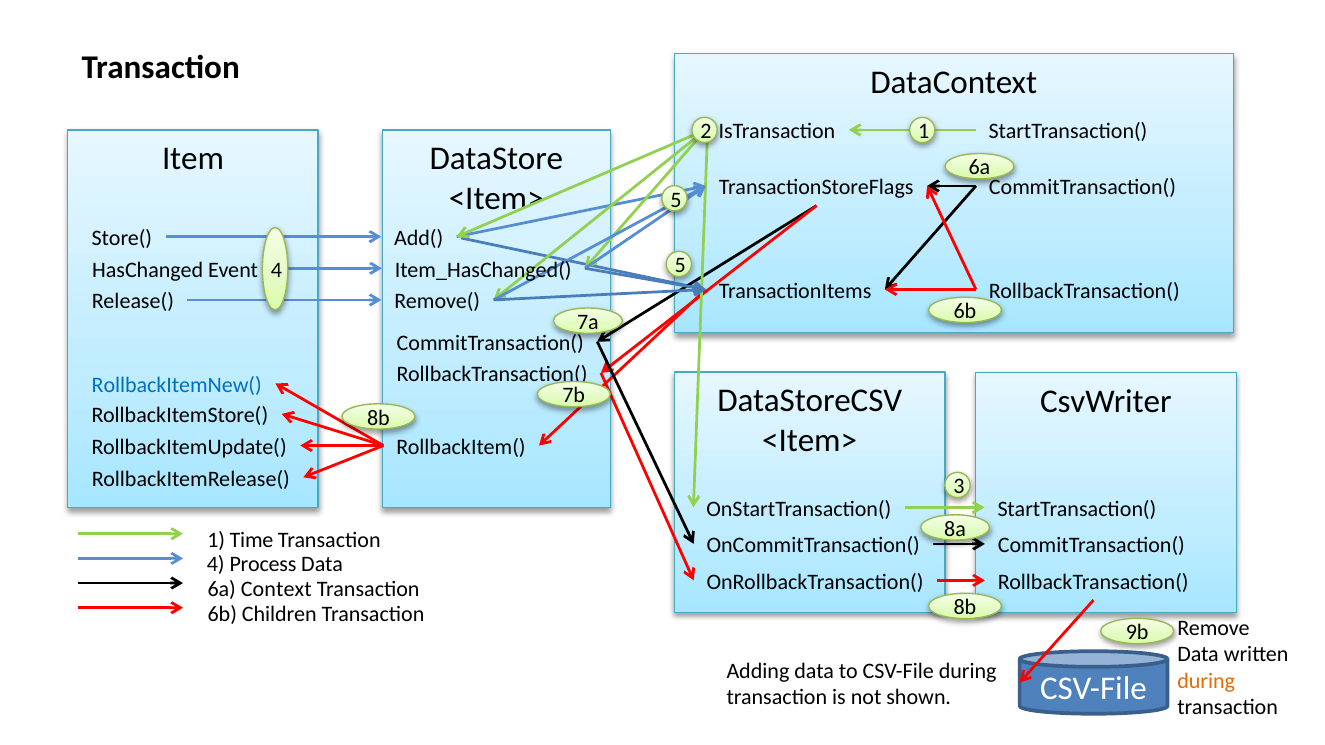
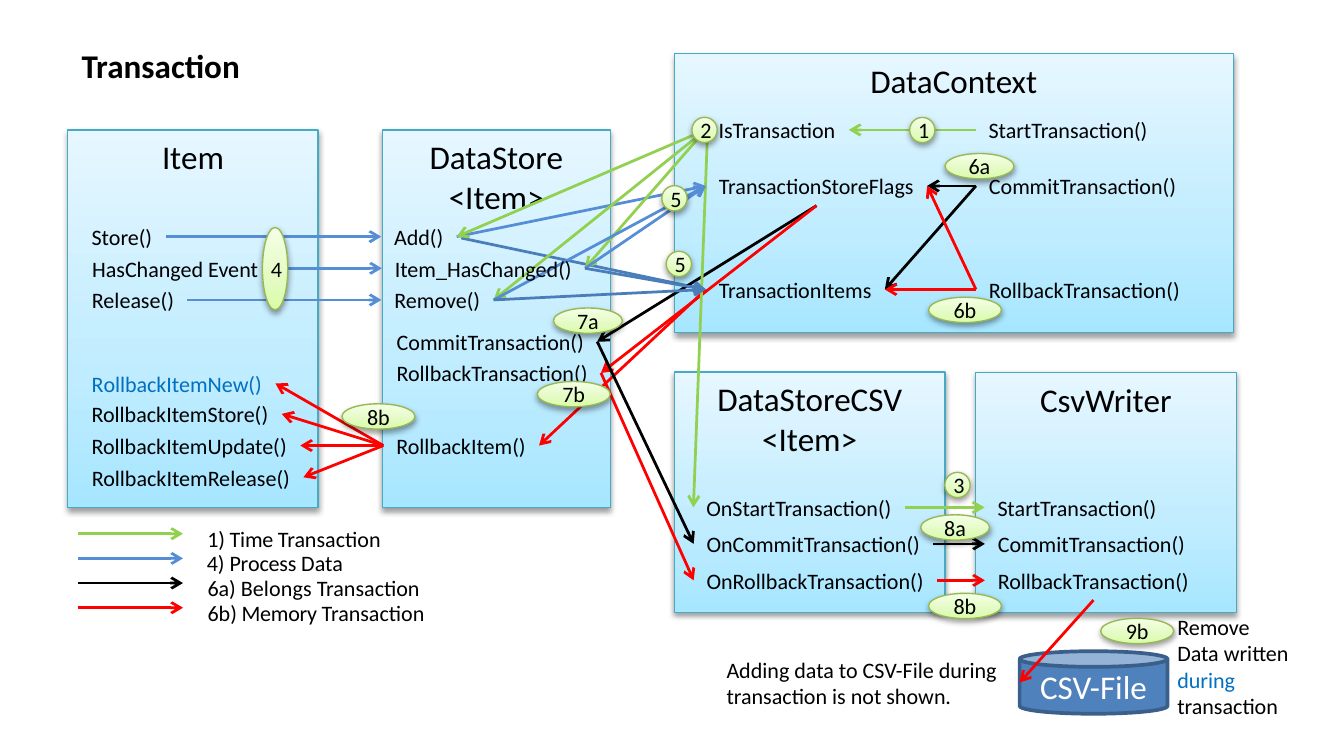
Context: Context -> Belongs
Children: Children -> Memory
during at (1206, 681) colour: orange -> blue
